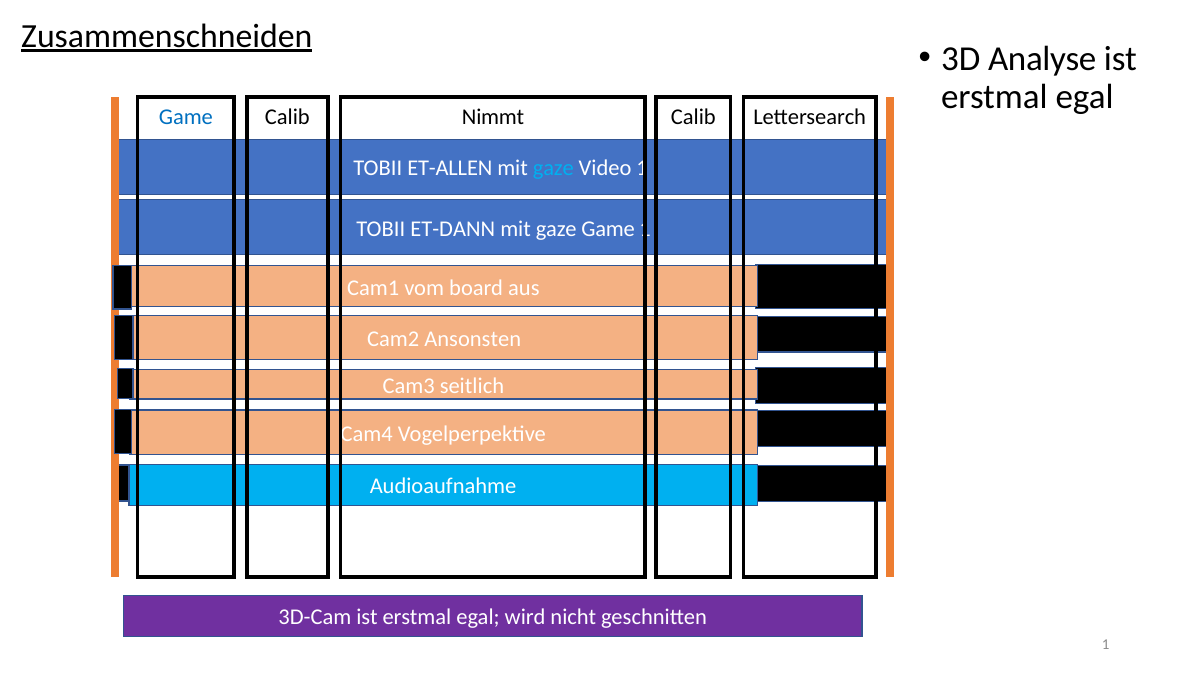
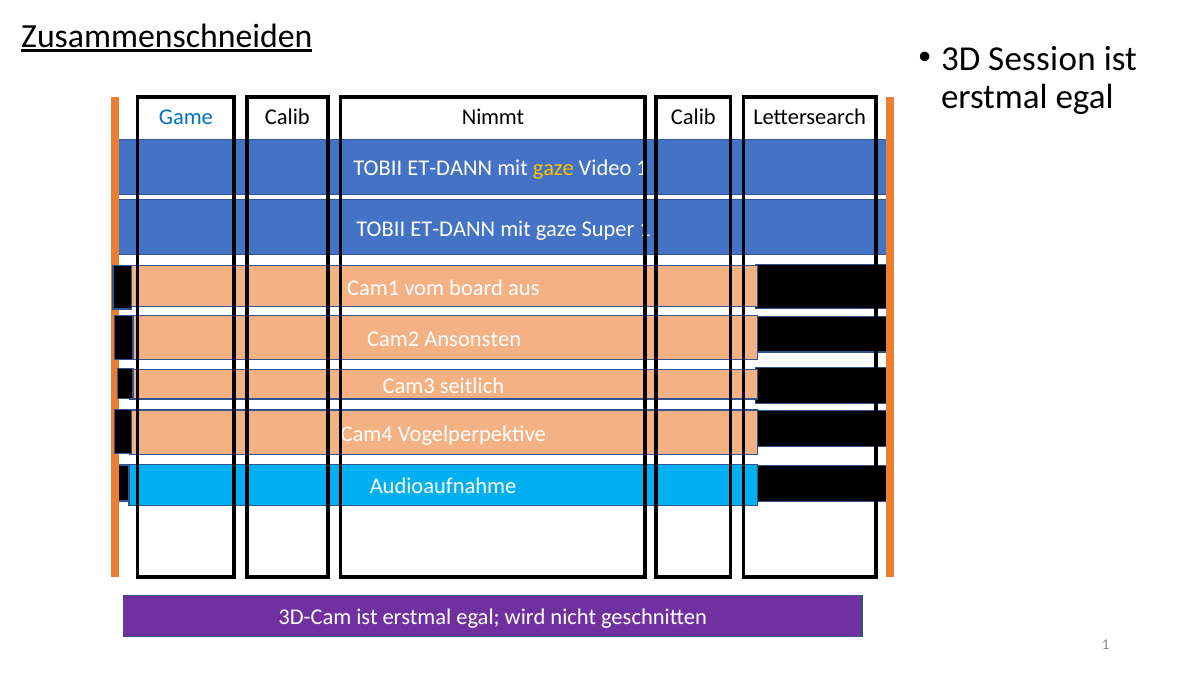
Analyse: Analyse -> Session
ET-ALLEN at (450, 168): ET-ALLEN -> ET-DANN
gaze at (553, 168) colour: light blue -> yellow
gaze Game: Game -> Super
